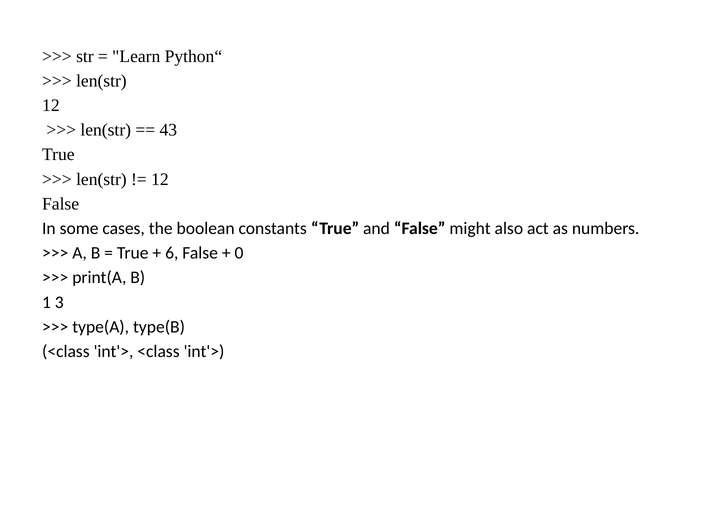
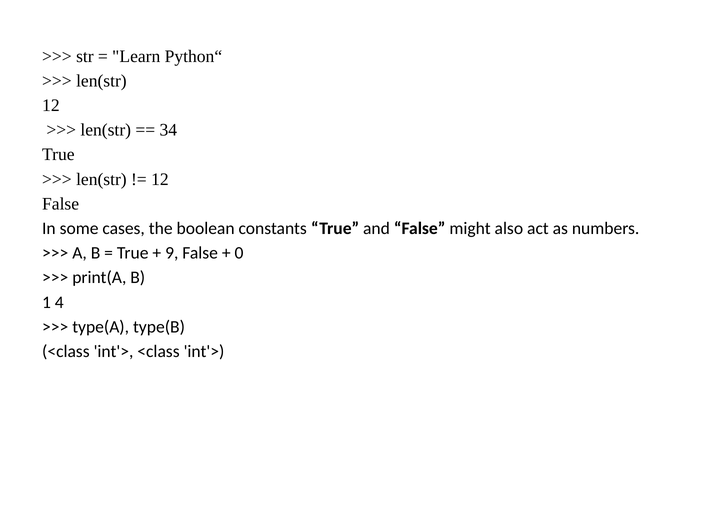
43: 43 -> 34
6: 6 -> 9
3: 3 -> 4
